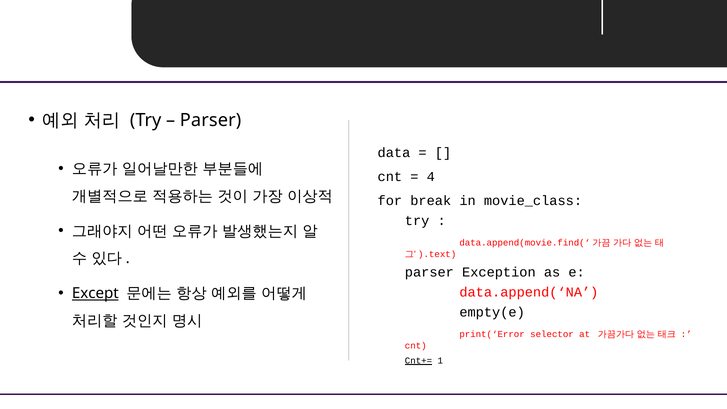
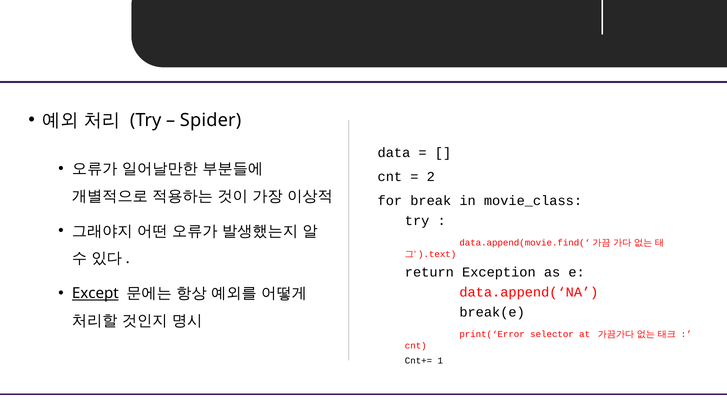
Parser at (211, 120): Parser -> Spider
4: 4 -> 2
parser at (429, 272): parser -> return
empty(e: empty(e -> break(e
Cnt+= underline: present -> none
